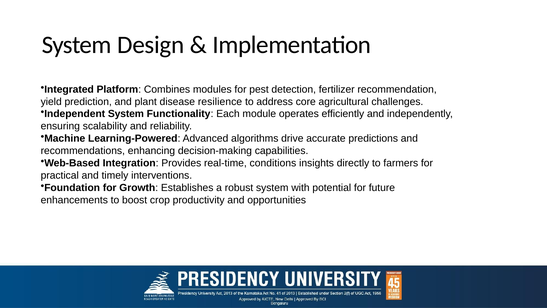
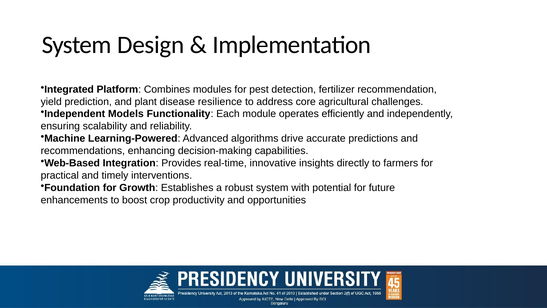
Independent System: System -> Models
conditions: conditions -> innovative
